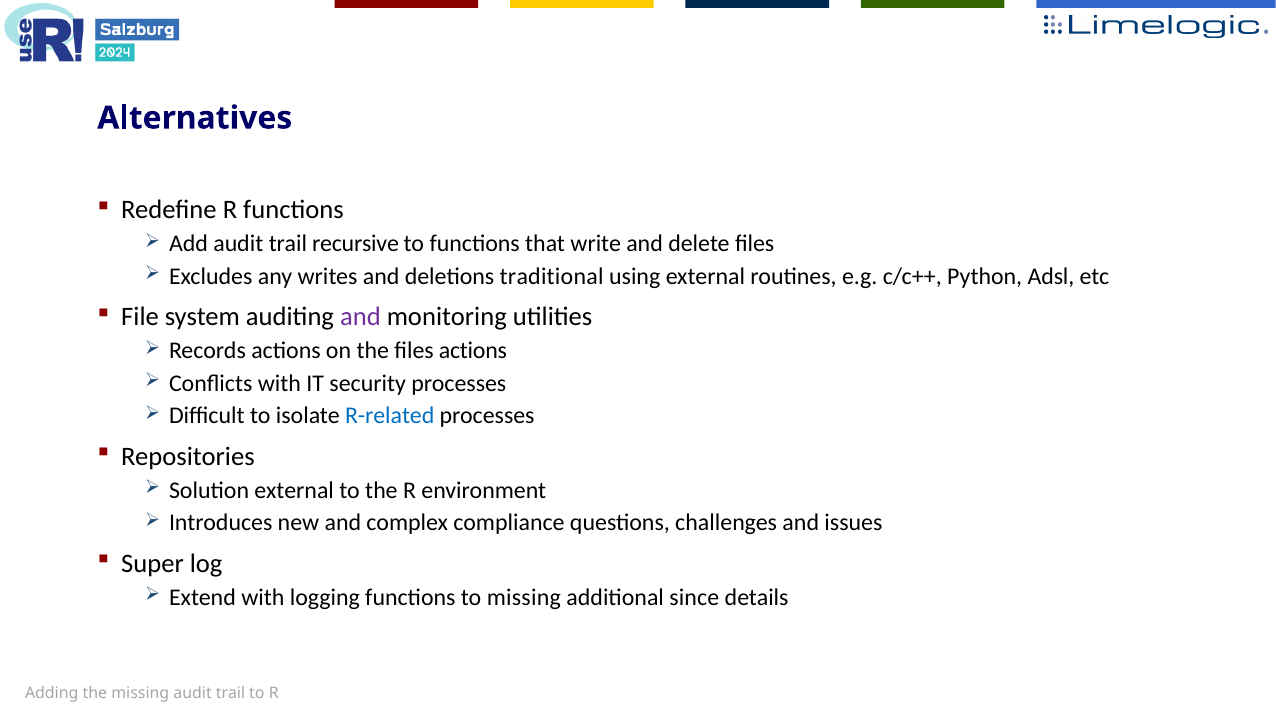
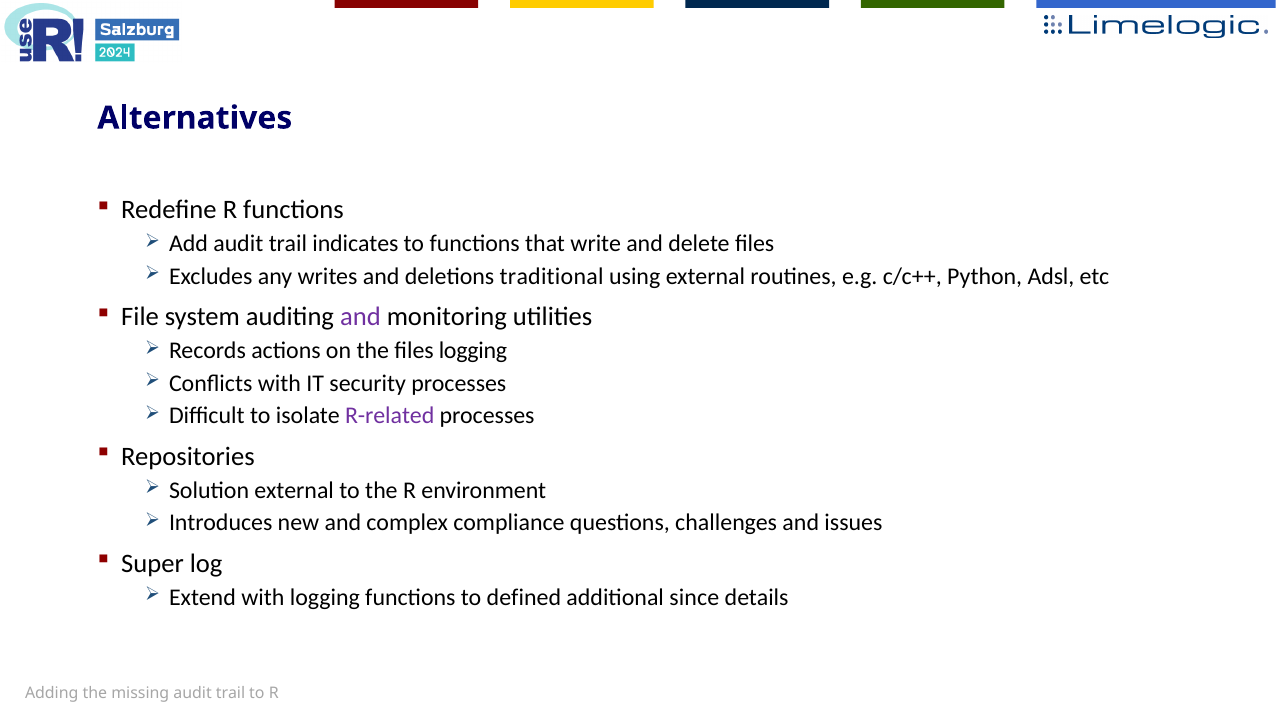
recursive: recursive -> indicates
files actions: actions -> logging
R-related colour: blue -> purple
to missing: missing -> defined
